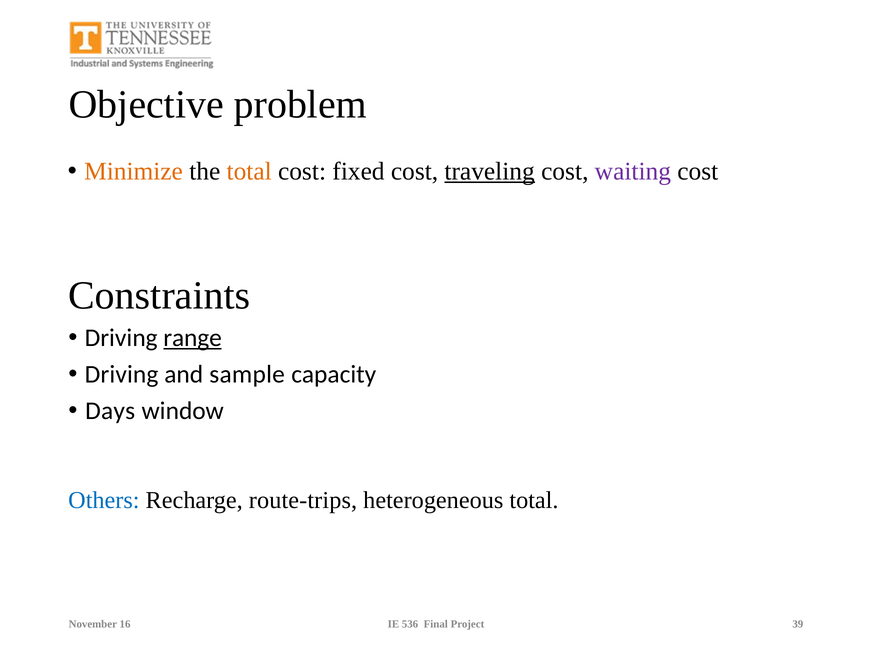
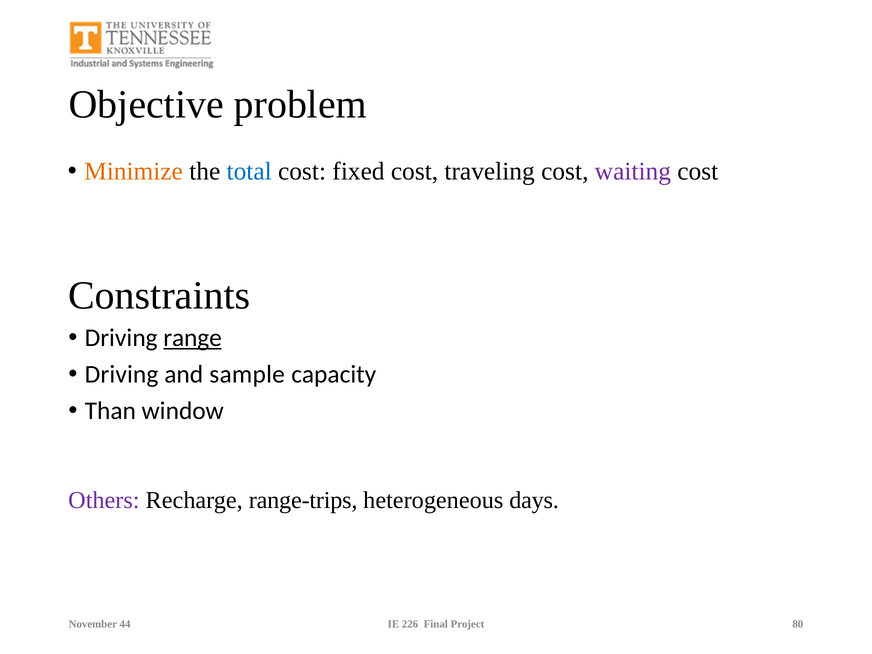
total at (249, 171) colour: orange -> blue
traveling underline: present -> none
Days: Days -> Than
Others colour: blue -> purple
route-trips: route-trips -> range-trips
heterogeneous total: total -> days
16: 16 -> 44
536: 536 -> 226
39: 39 -> 80
